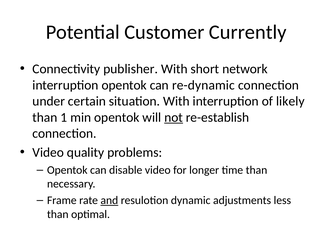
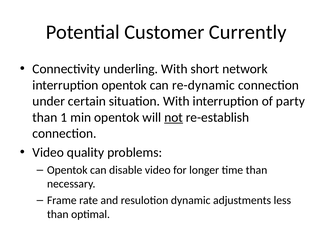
publisher: publisher -> underling
likely: likely -> party
and underline: present -> none
